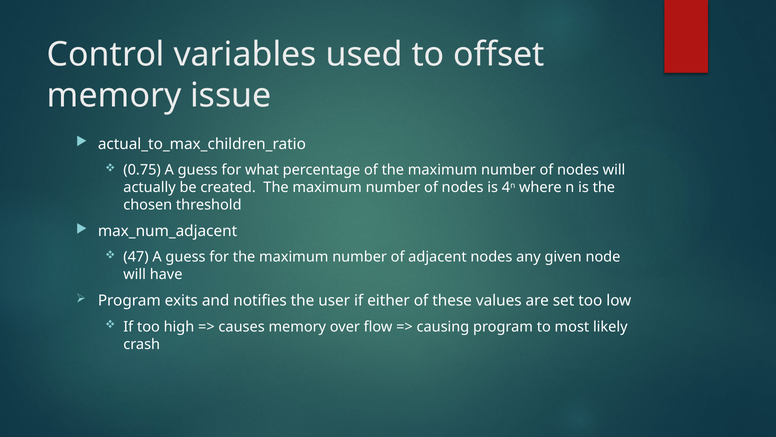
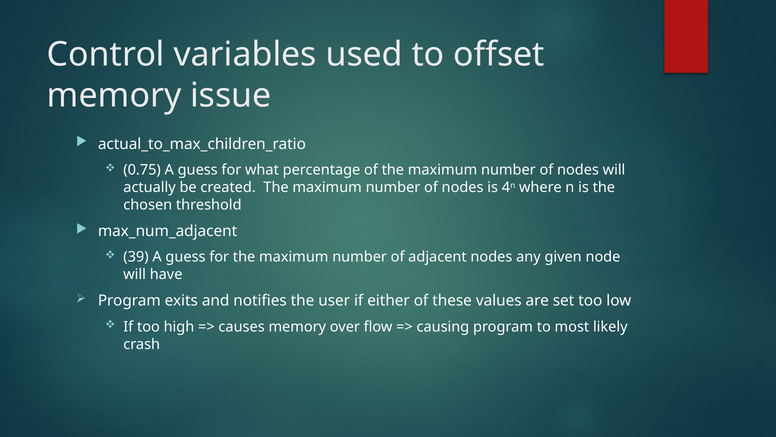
47: 47 -> 39
